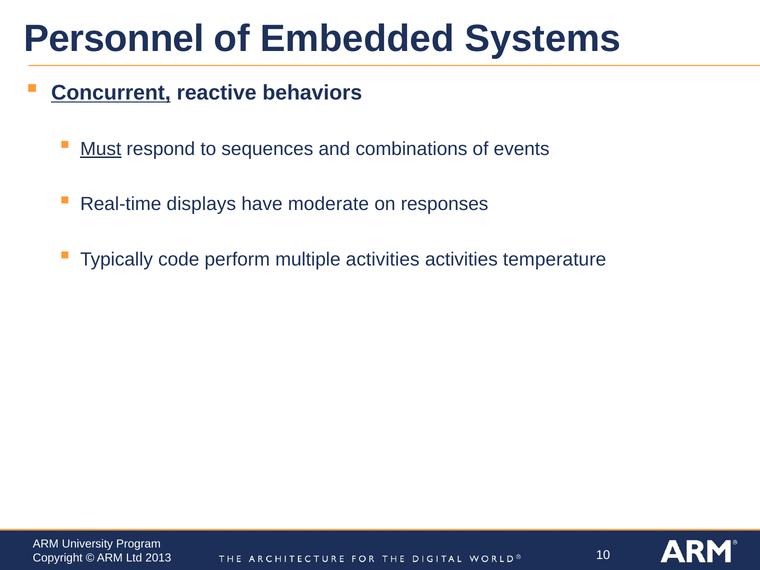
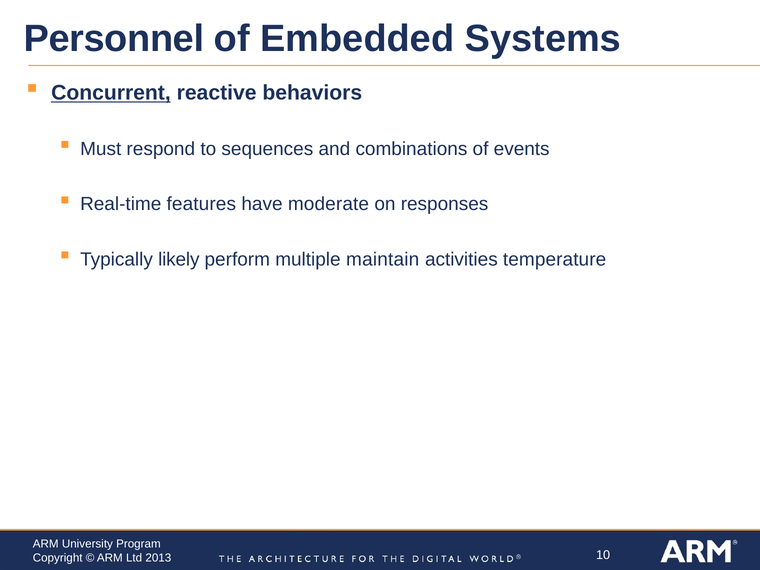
Must underline: present -> none
displays: displays -> features
code: code -> likely
multiple activities: activities -> maintain
